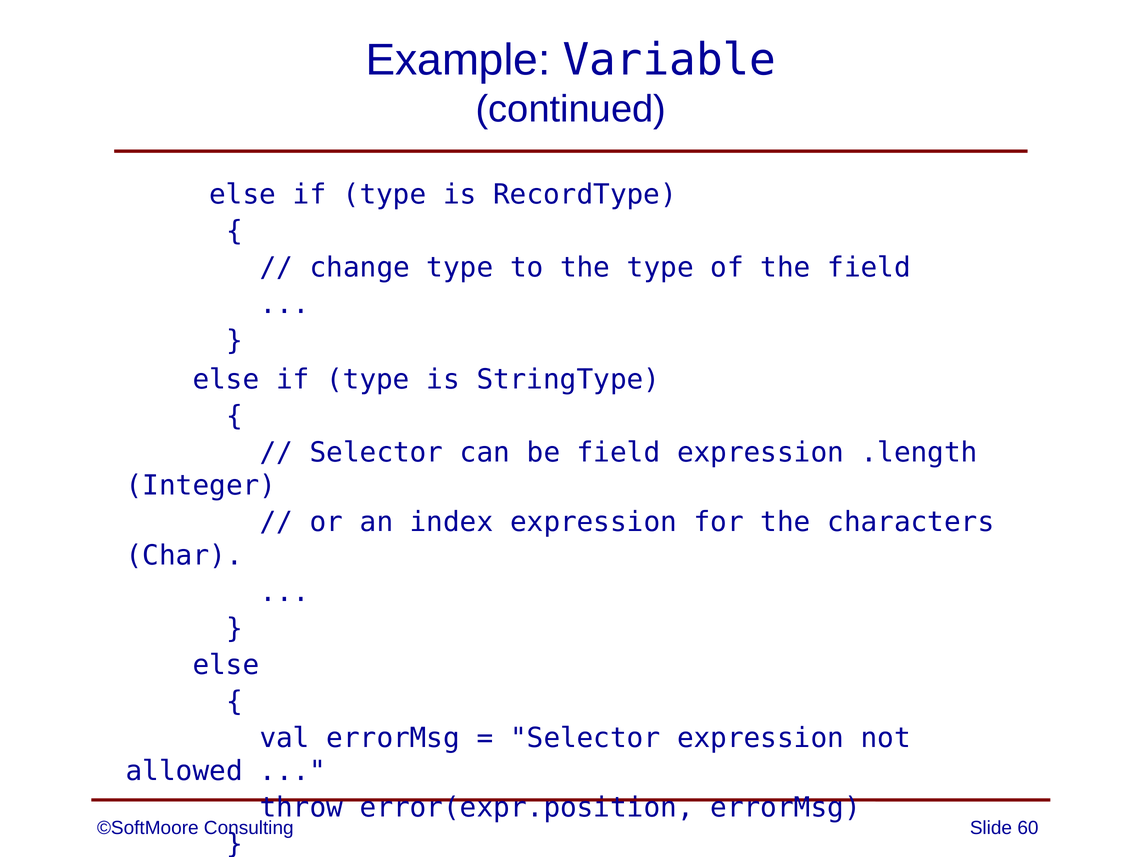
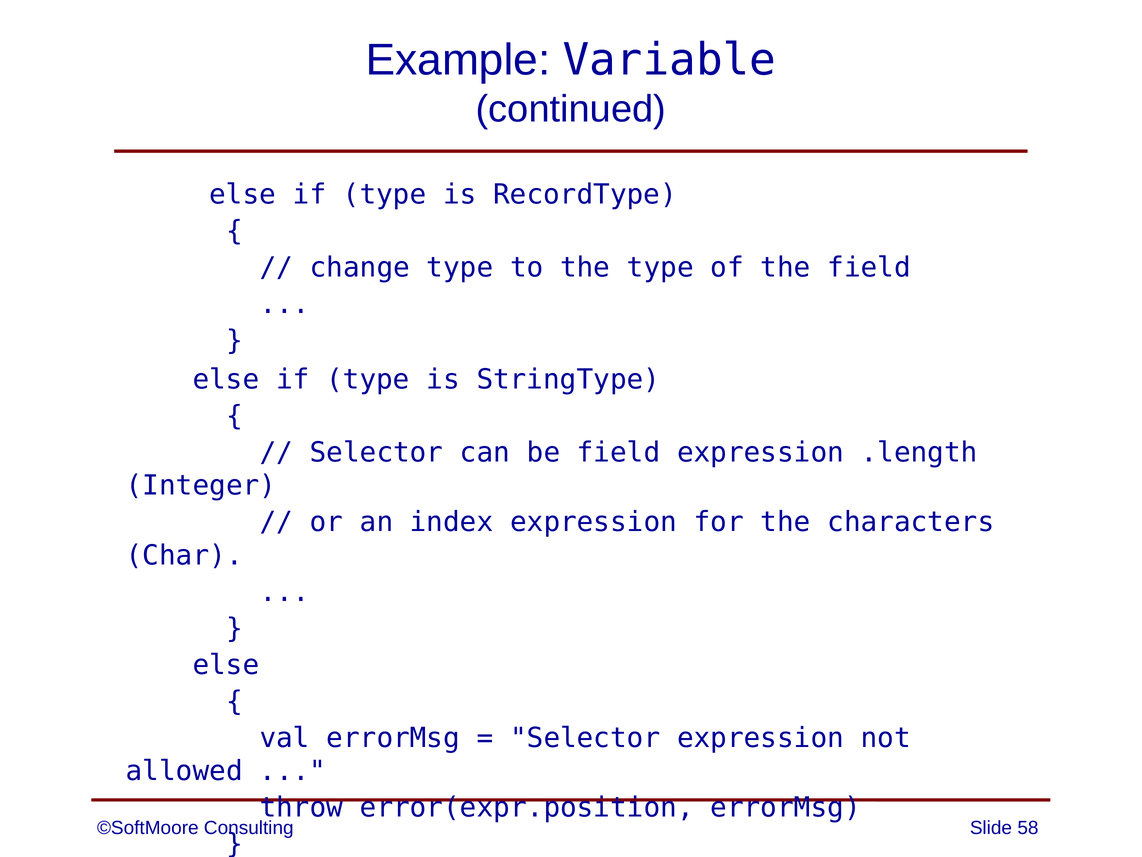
60: 60 -> 58
